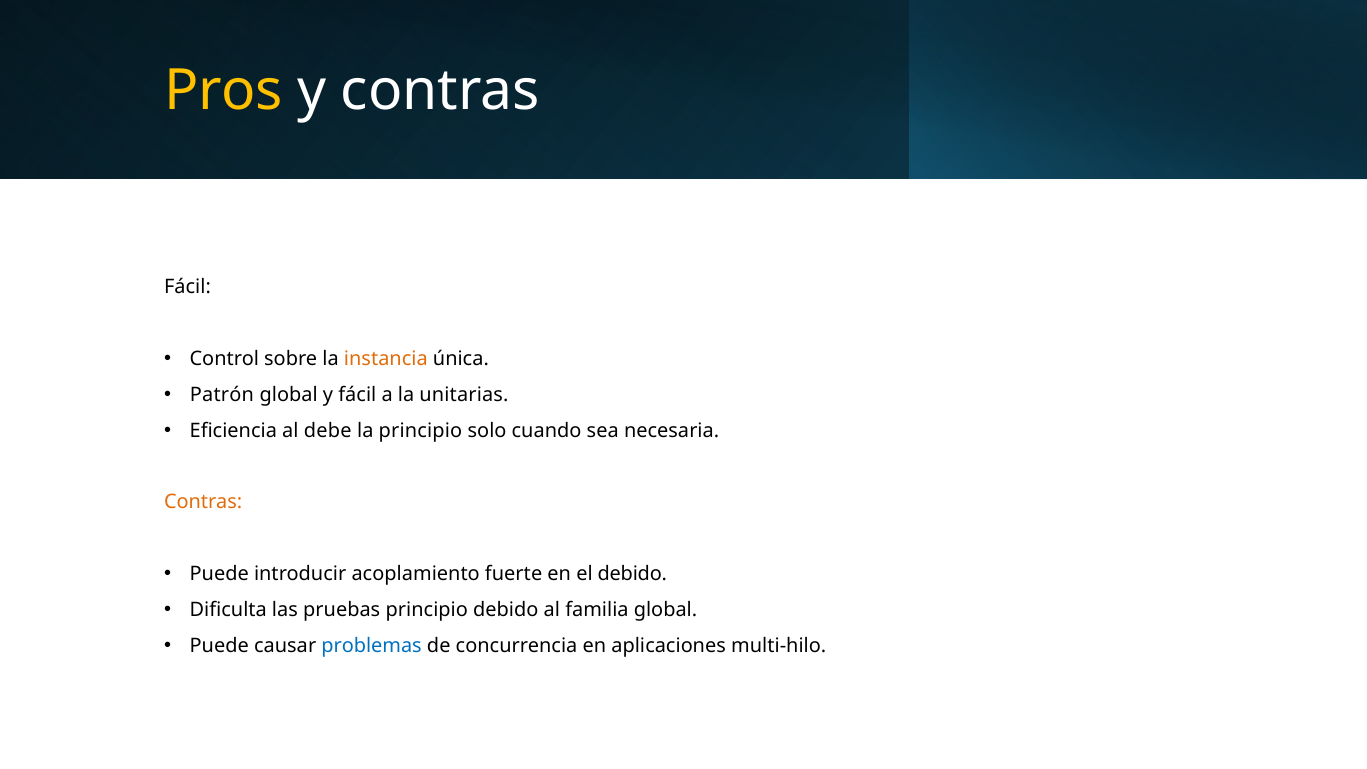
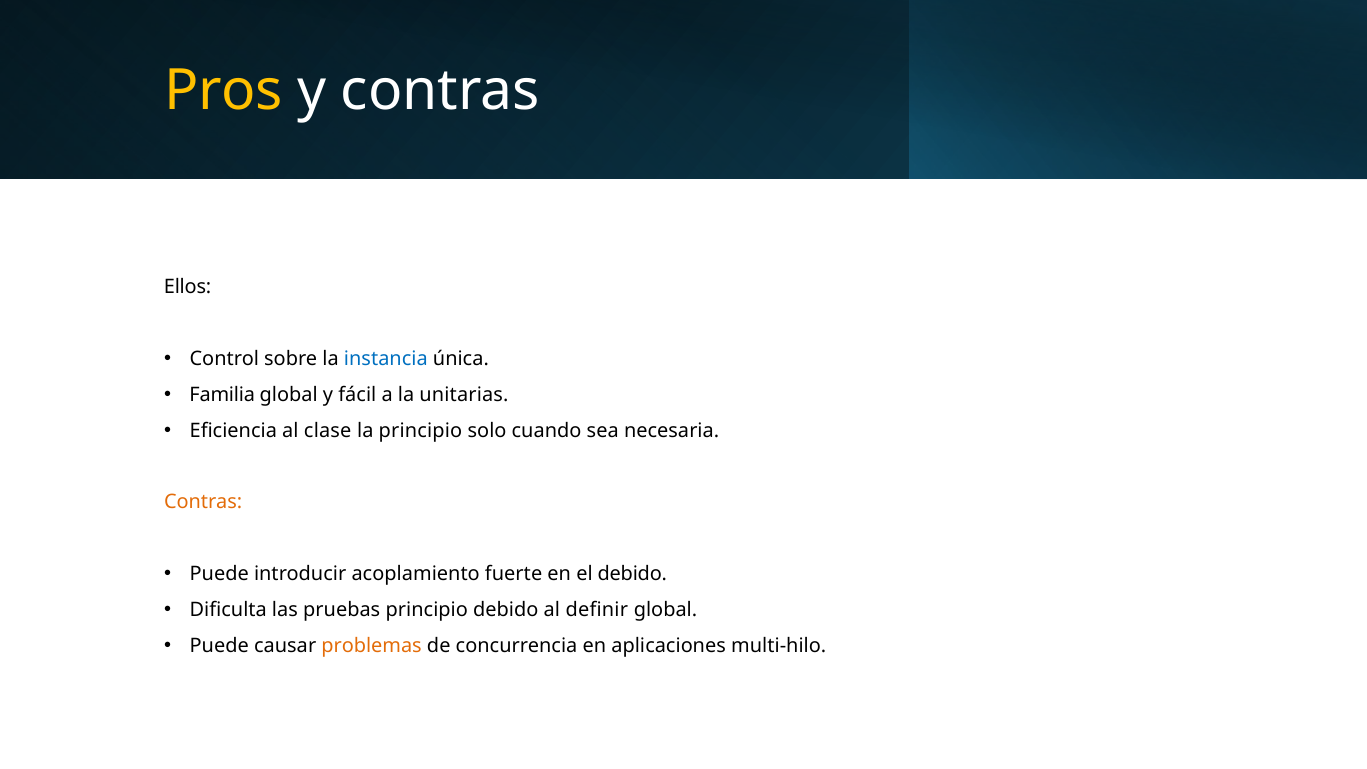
Fácil at (187, 287): Fácil -> Ellos
instancia colour: orange -> blue
Patrón: Patrón -> Familia
debe: debe -> clase
familia: familia -> definir
problemas colour: blue -> orange
